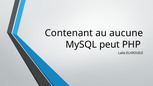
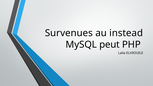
Contenant: Contenant -> Survenues
aucune: aucune -> instead
